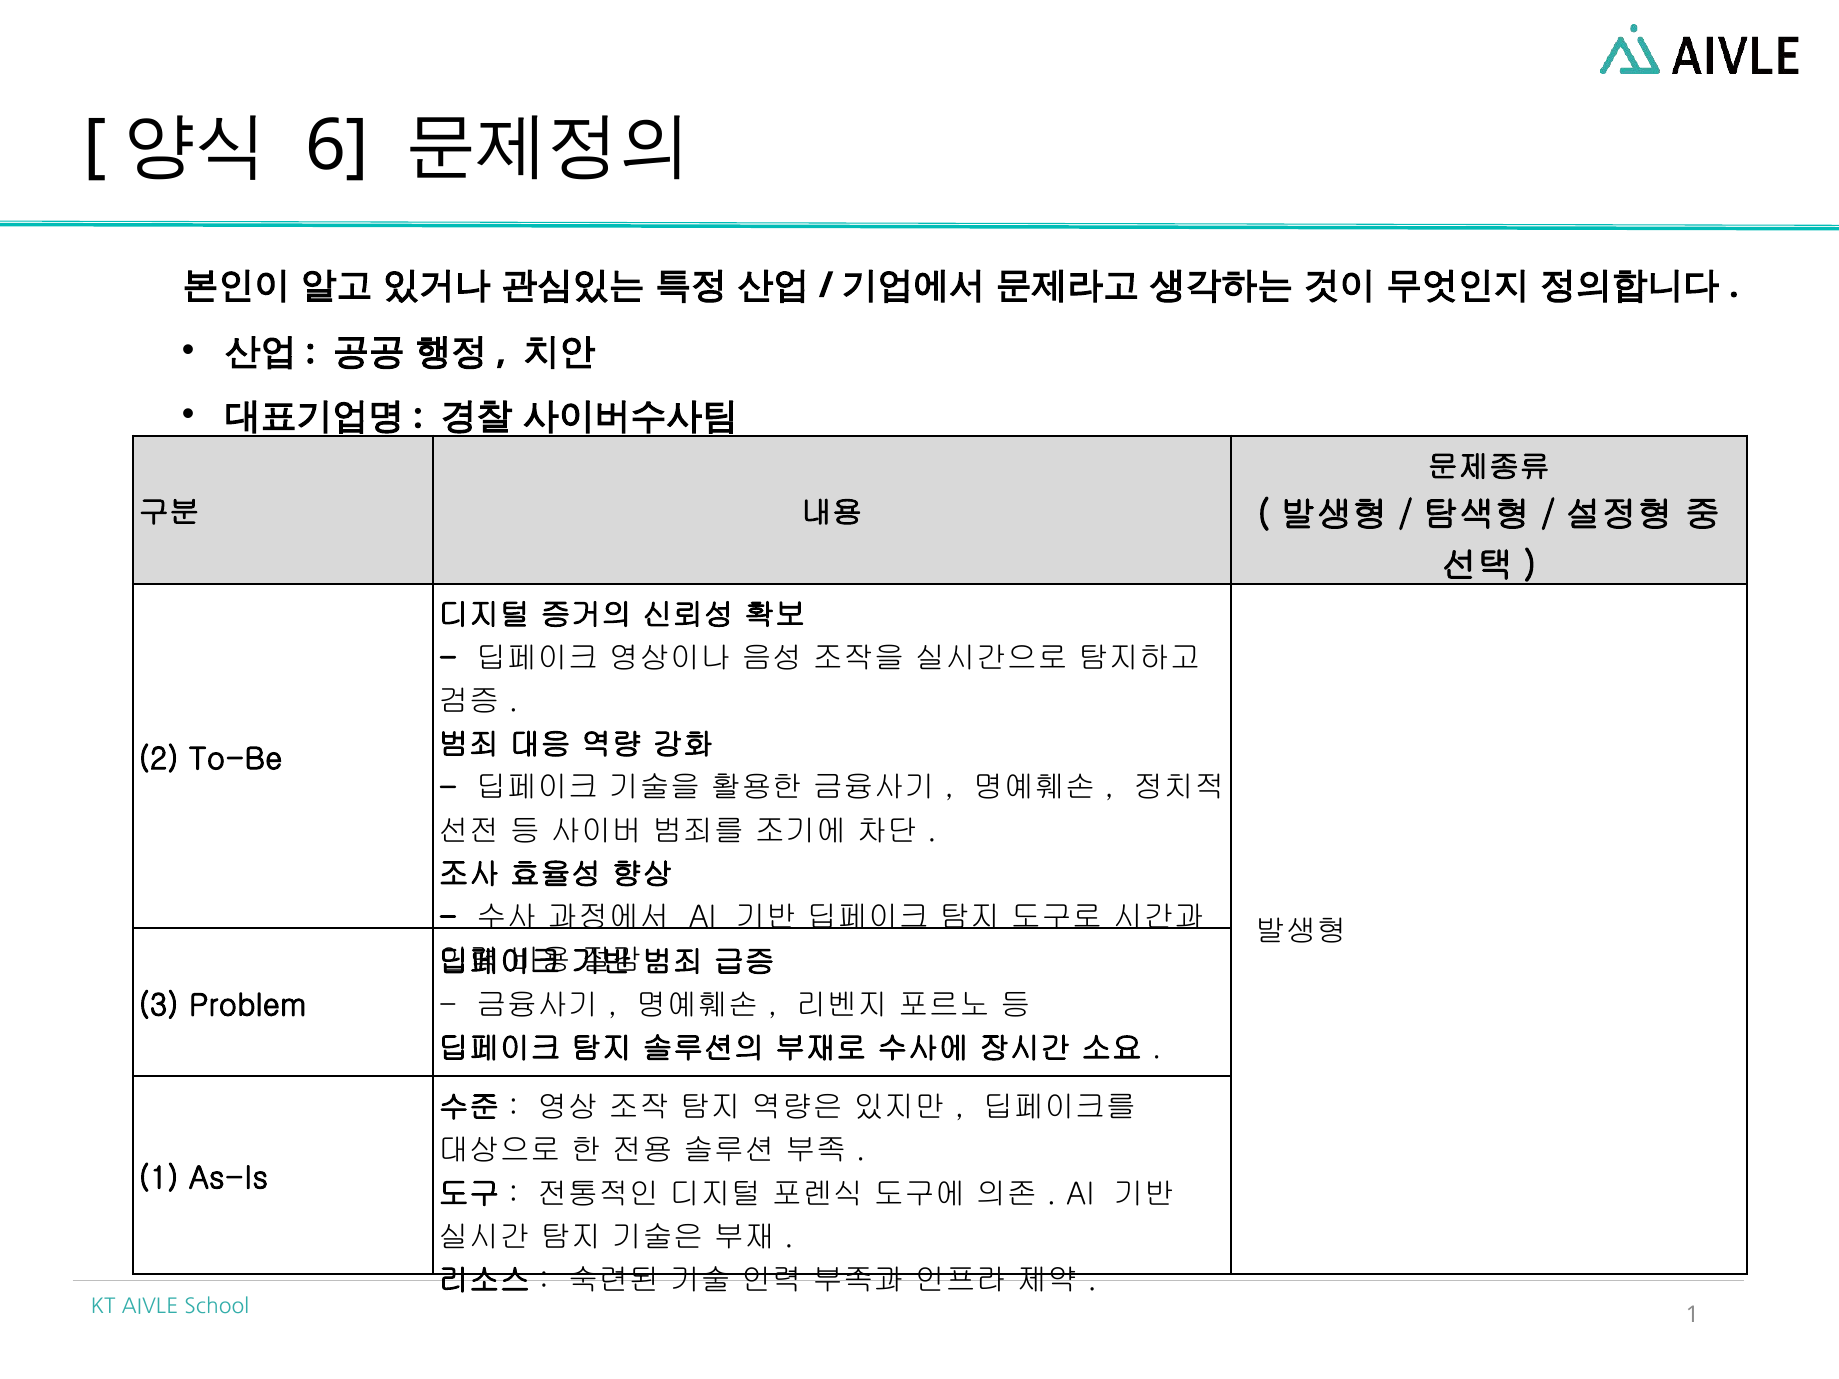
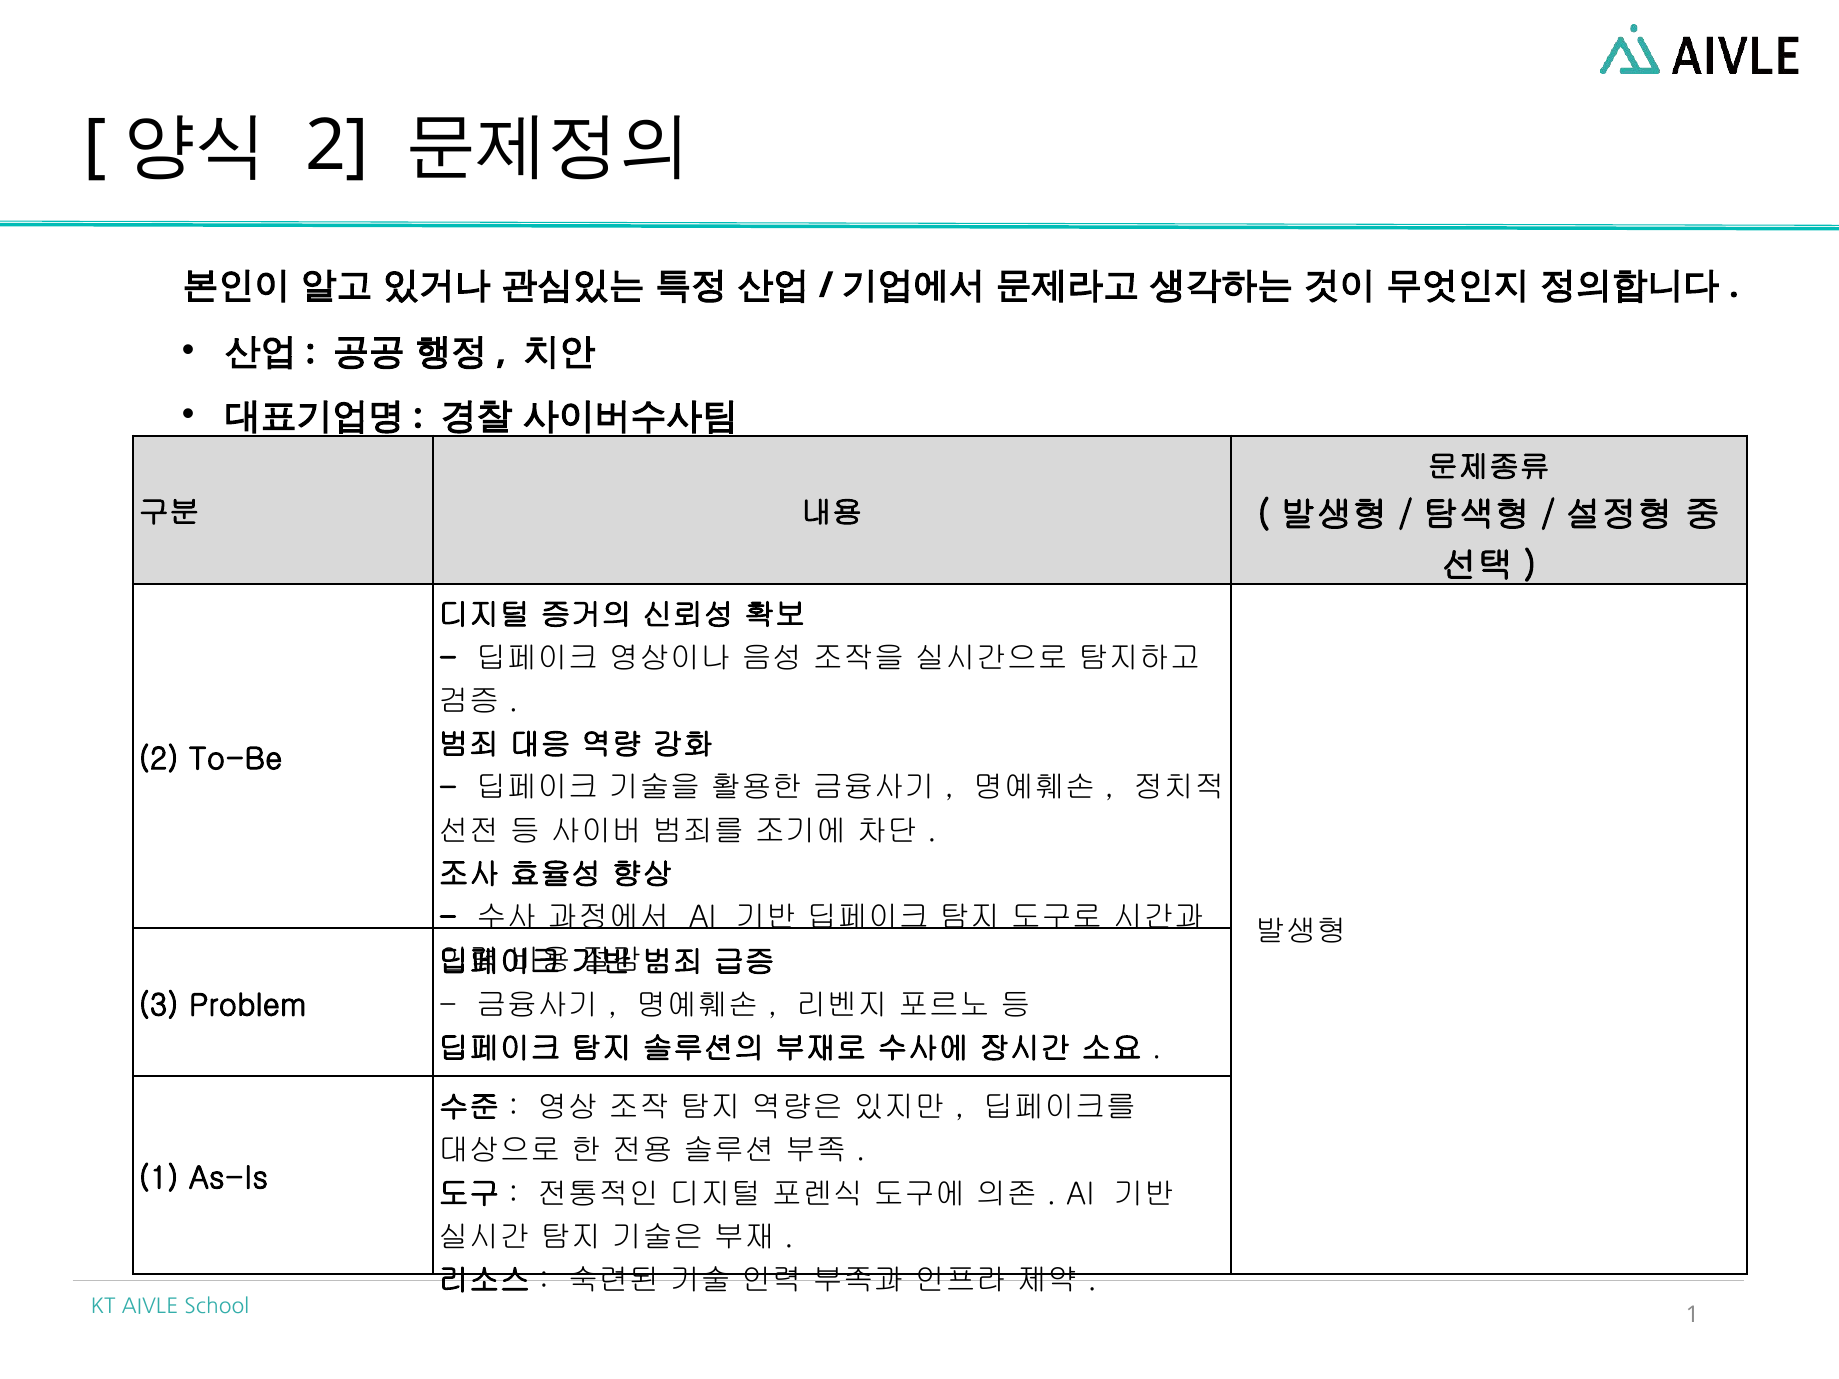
6 at (337, 146): 6 -> 2
